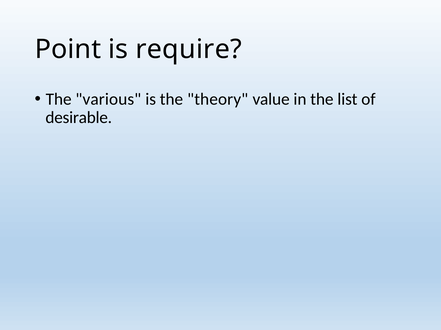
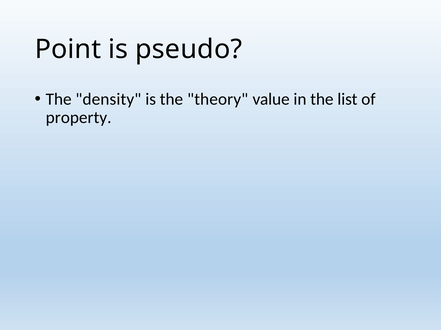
require: require -> pseudo
various: various -> density
desirable: desirable -> property
